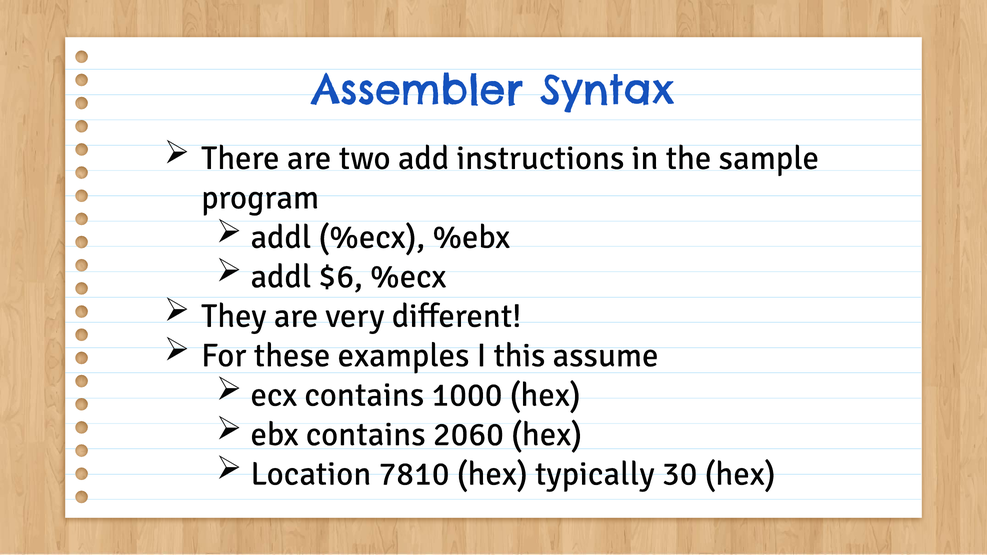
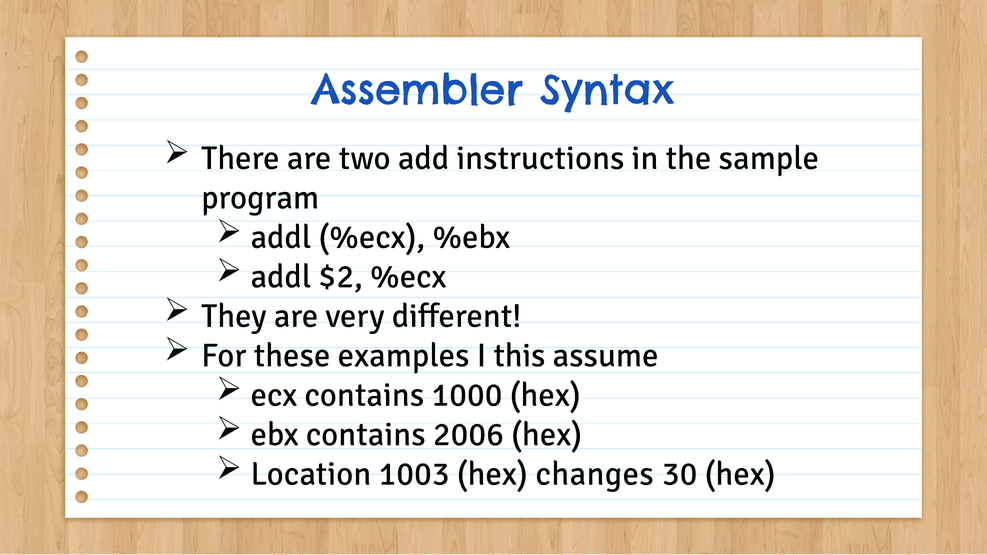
$6: $6 -> $2
2060: 2060 -> 2006
7810: 7810 -> 1003
typically: typically -> changes
